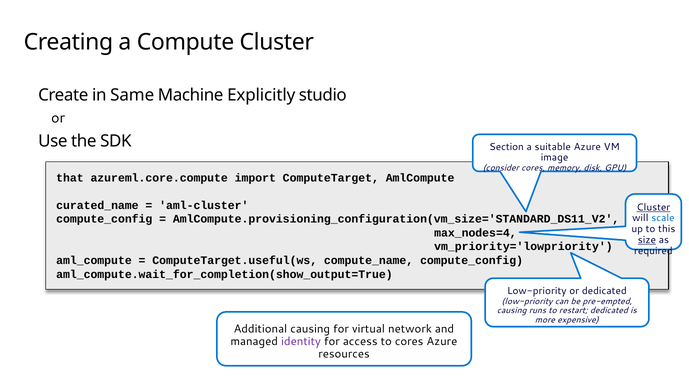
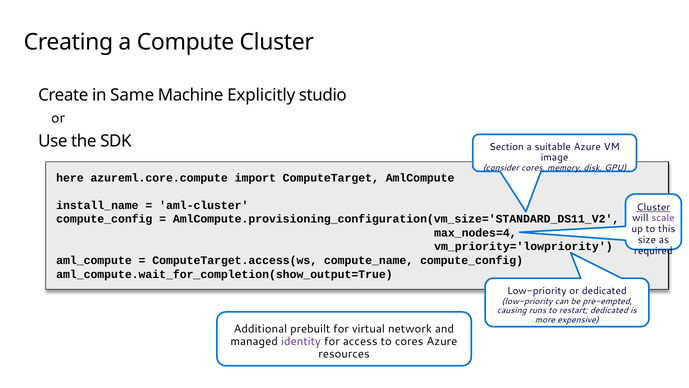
that: that -> here
curated_name: curated_name -> install_name
scale colour: blue -> purple
size underline: present -> none
ComputeTarget.useful(ws: ComputeTarget.useful(ws -> ComputeTarget.access(ws
Additional causing: causing -> prebuilt
